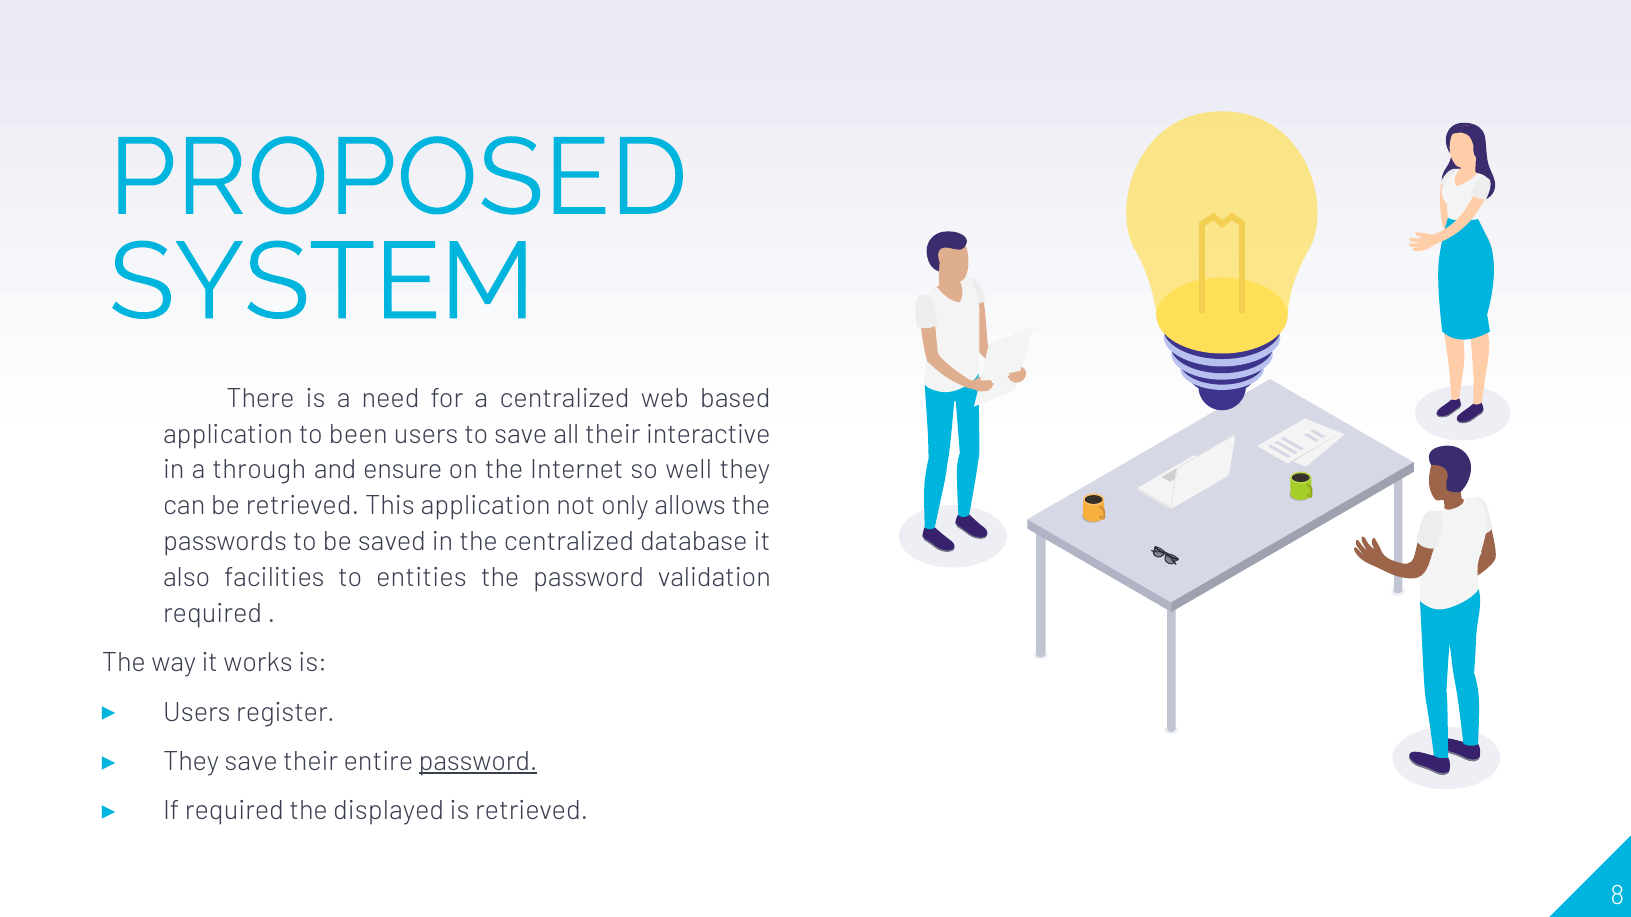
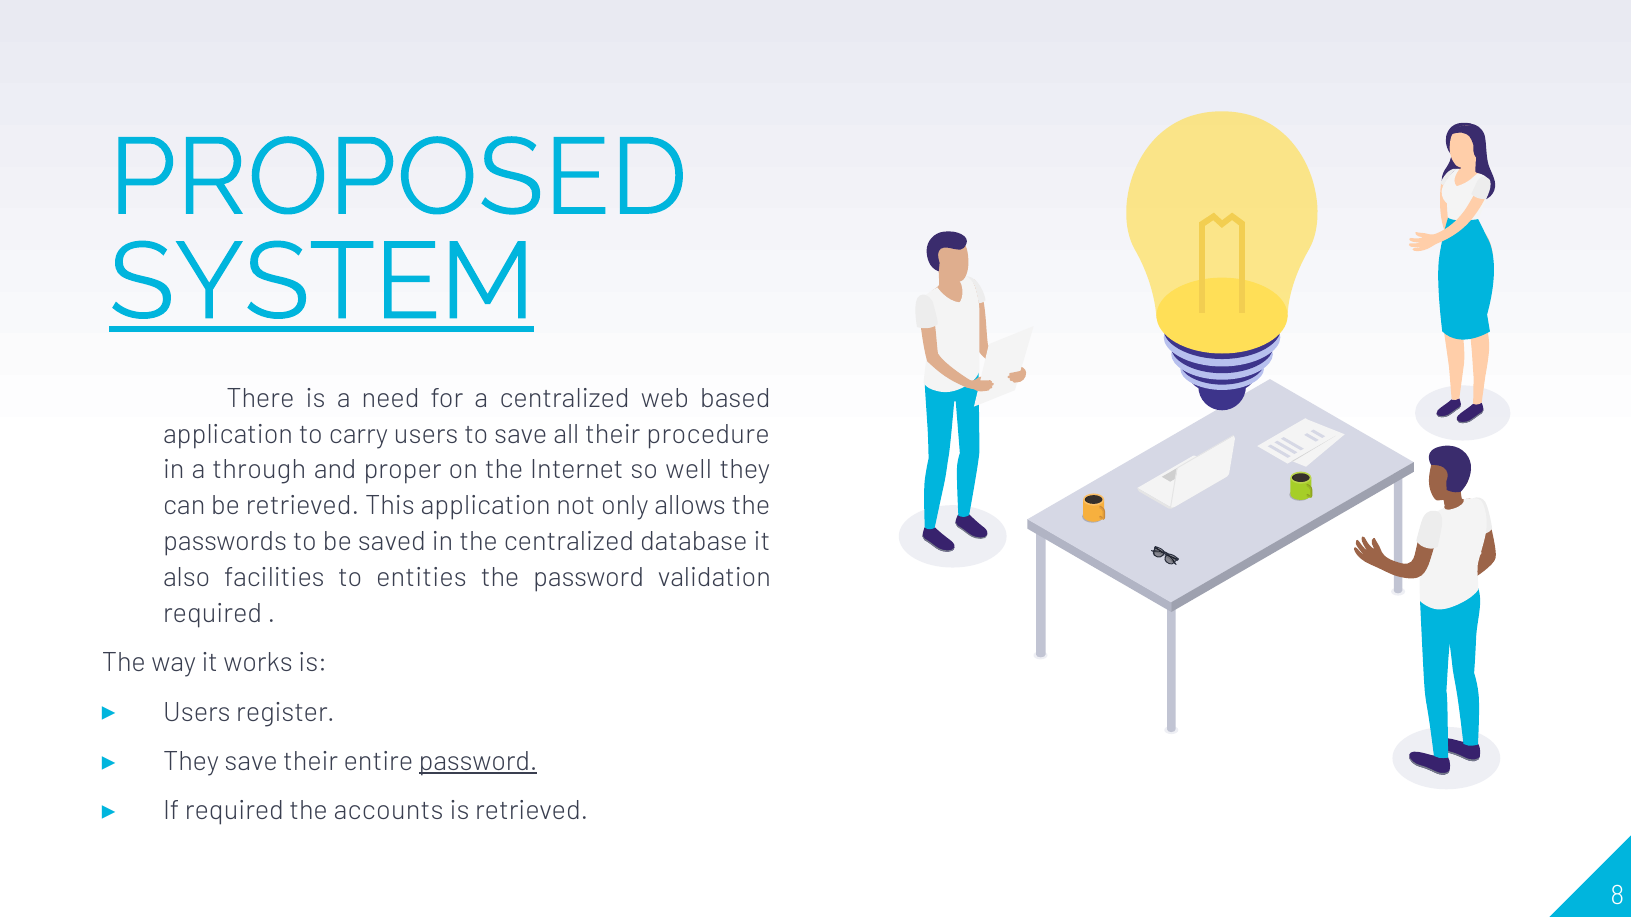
SYSTEM underline: none -> present
been: been -> carry
interactive: interactive -> procedure
ensure: ensure -> proper
displayed: displayed -> accounts
